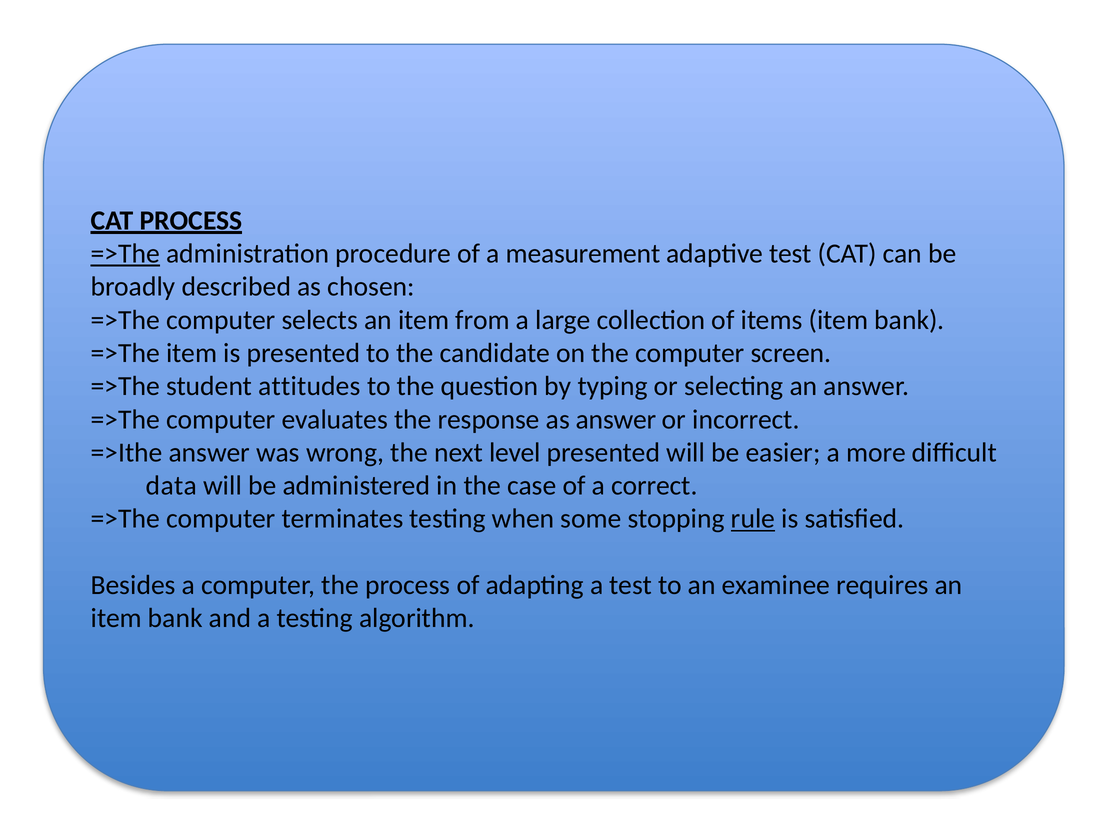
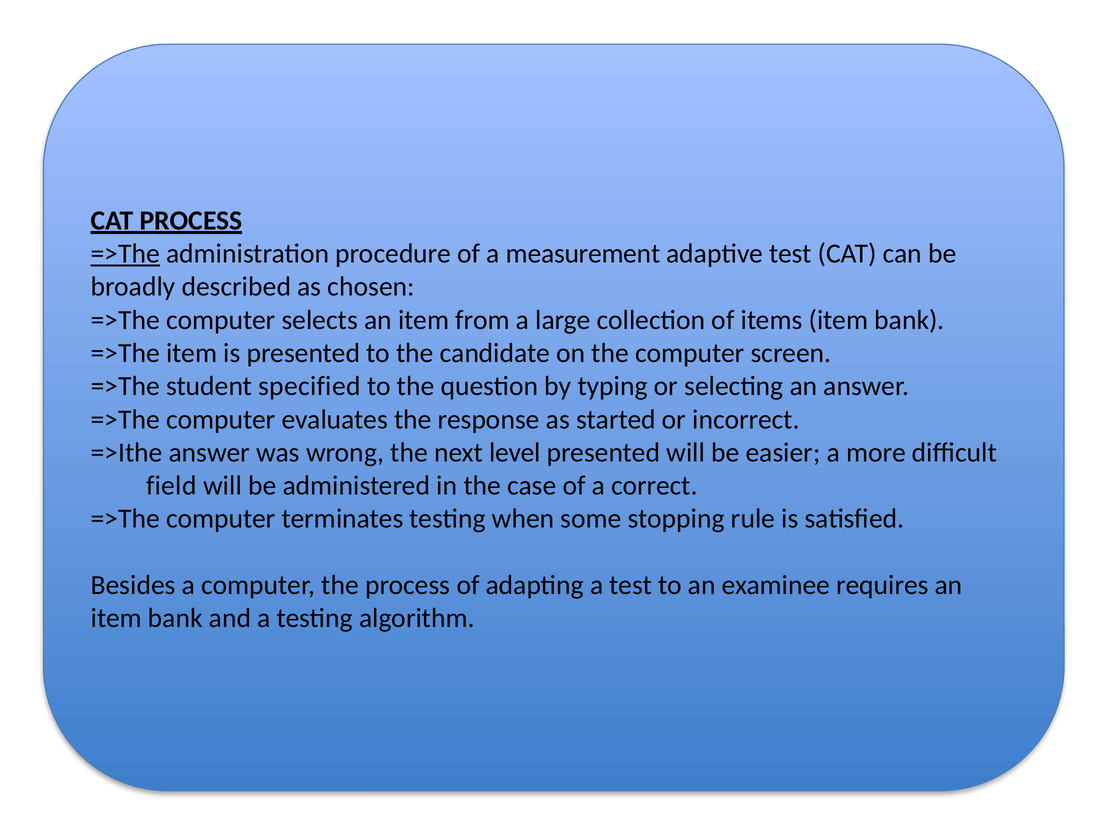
attitudes: attitudes -> specified
as answer: answer -> started
data: data -> field
rule underline: present -> none
